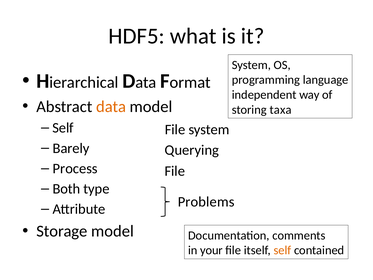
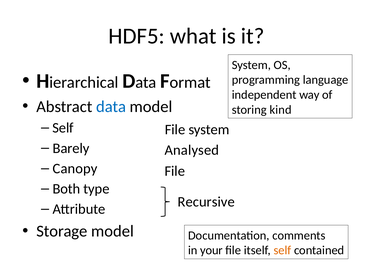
data colour: orange -> blue
taxa: taxa -> kind
Querying: Querying -> Analysed
Process: Process -> Canopy
Problems: Problems -> Recursive
